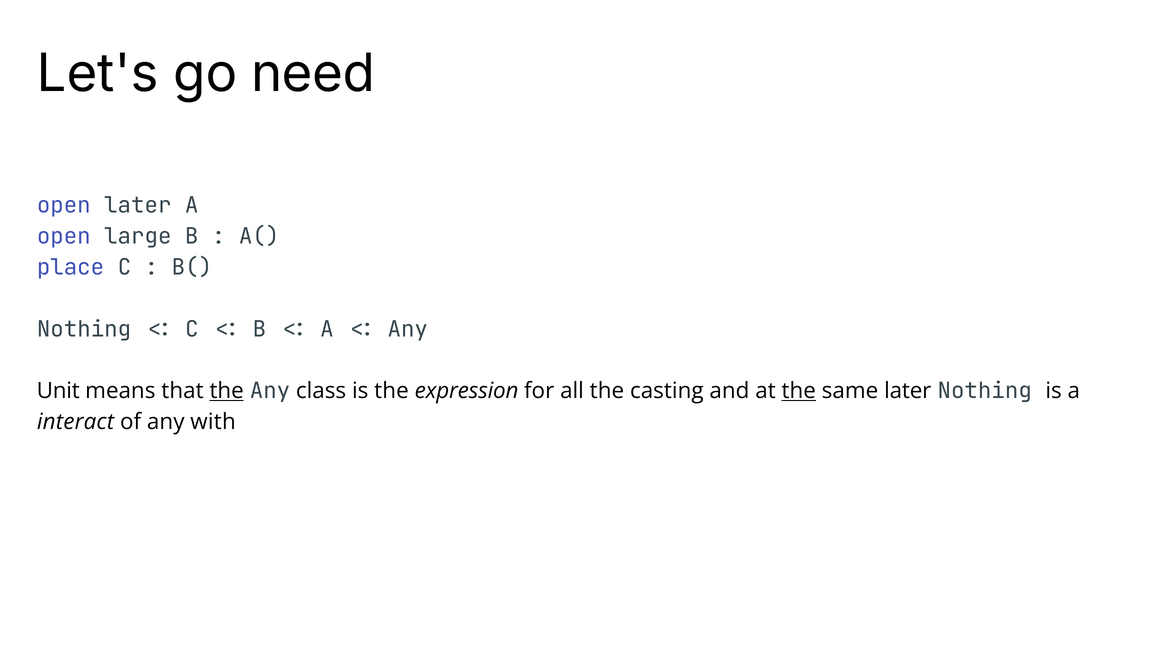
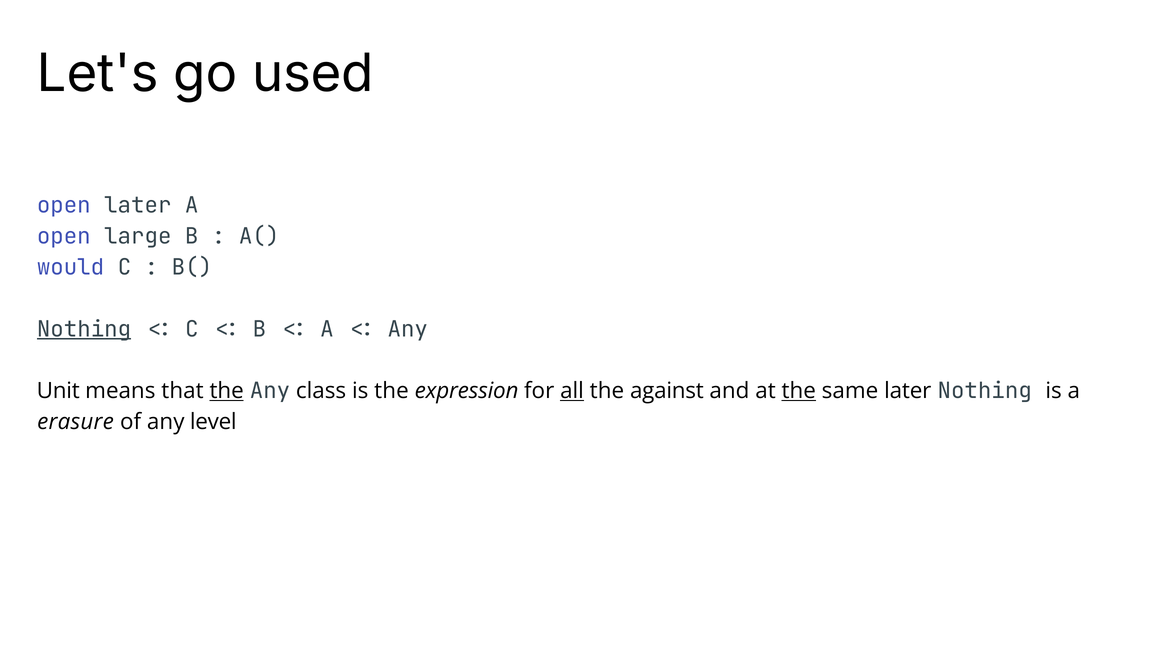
need: need -> used
place: place -> would
Nothing at (84, 329) underline: none -> present
all underline: none -> present
casting: casting -> against
interact: interact -> erasure
with: with -> level
